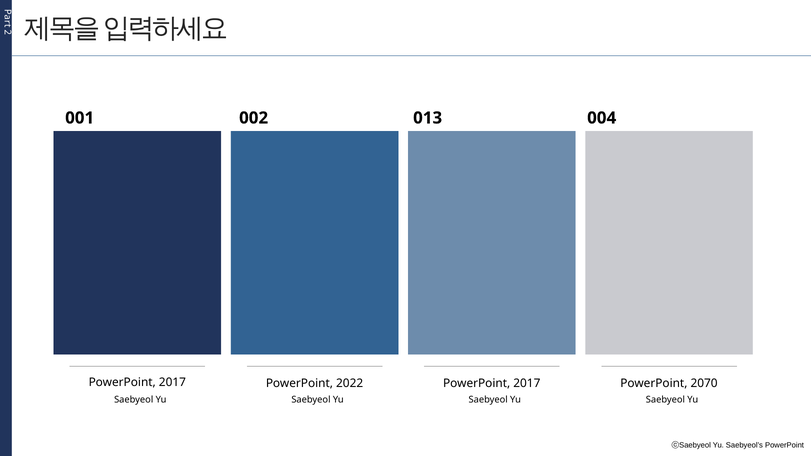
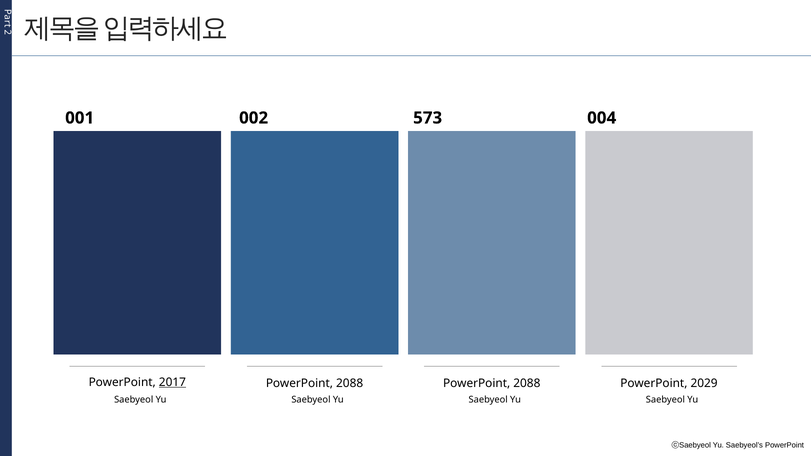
013: 013 -> 573
2017 at (172, 382) underline: none -> present
2022 at (350, 384): 2022 -> 2088
2017 at (527, 384): 2017 -> 2088
2070: 2070 -> 2029
